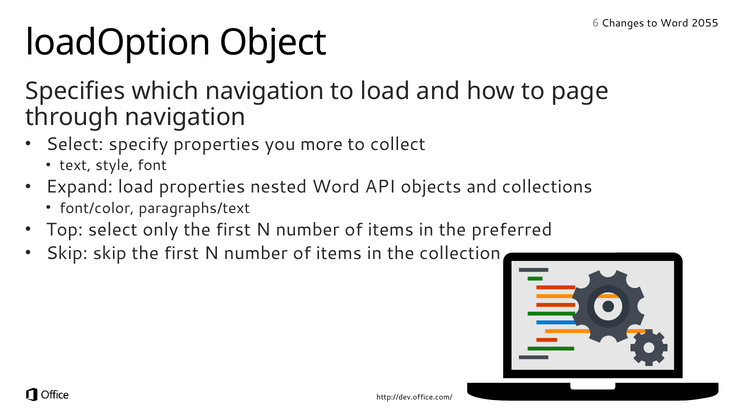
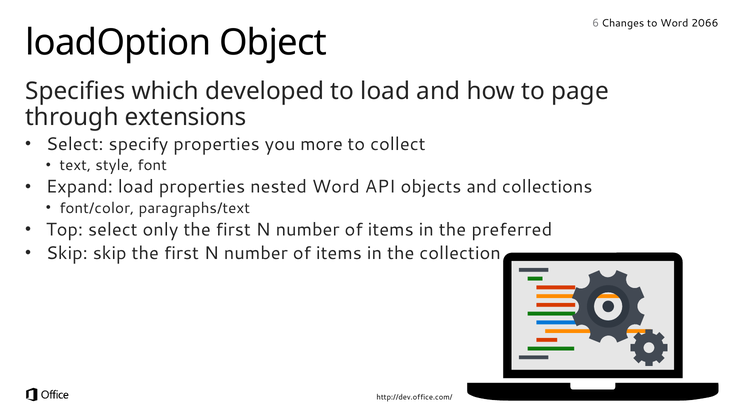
2055: 2055 -> 2066
which navigation: navigation -> developed
through navigation: navigation -> extensions
